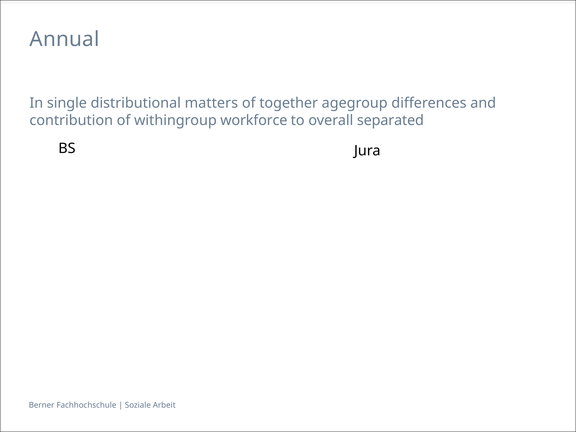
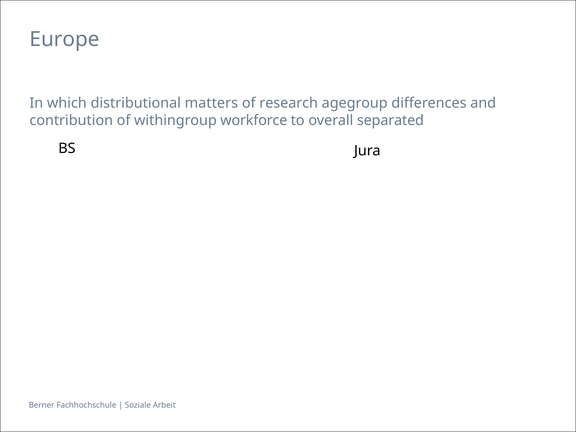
Annual: Annual -> Europe
single: single -> which
together: together -> research
